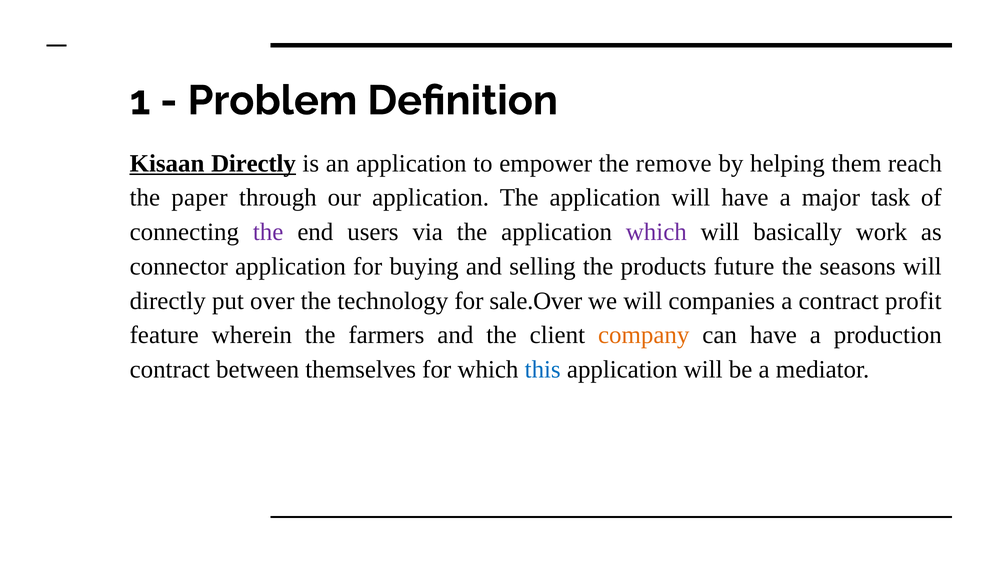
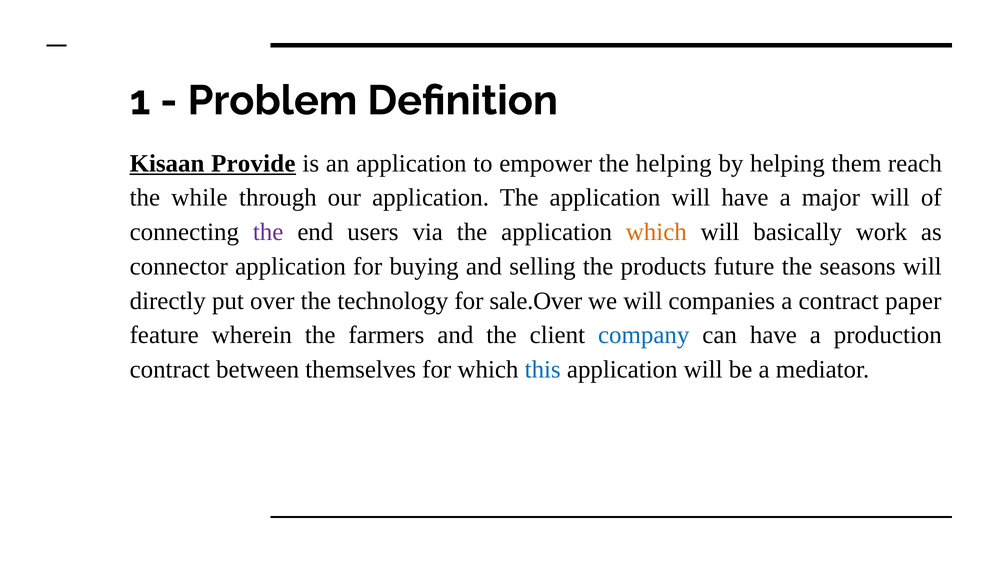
Kisaan Directly: Directly -> Provide
the remove: remove -> helping
paper: paper -> while
major task: task -> will
which at (656, 232) colour: purple -> orange
profit: profit -> paper
company colour: orange -> blue
